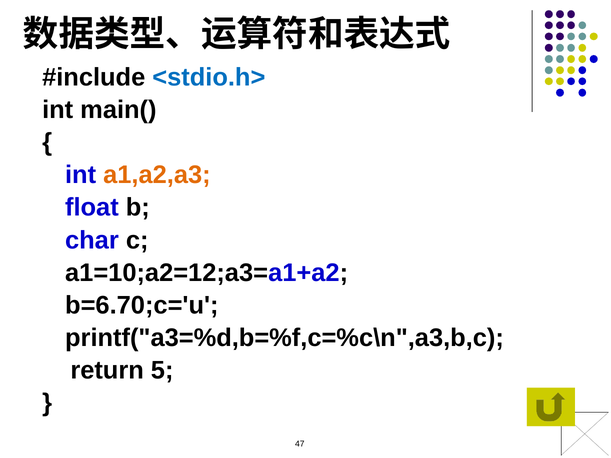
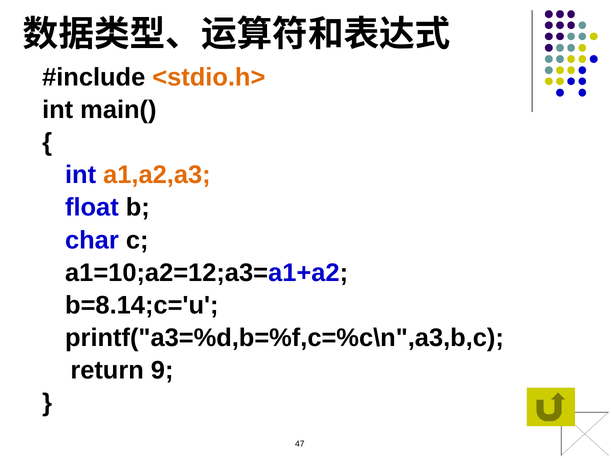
<stdio.h> colour: blue -> orange
b=6.70;c='u: b=6.70;c='u -> b=8.14;c='u
5: 5 -> 9
